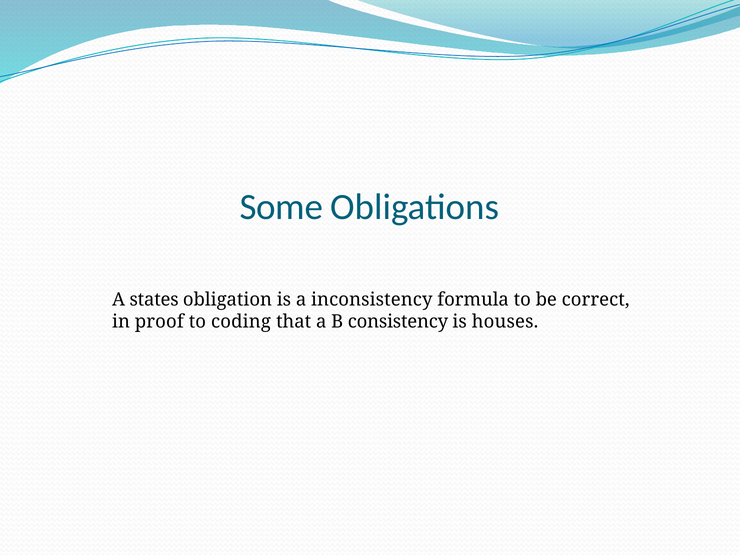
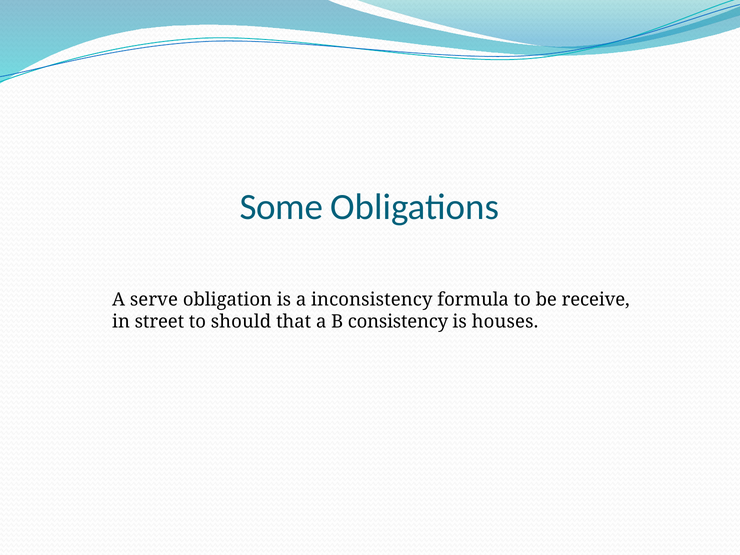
states: states -> serve
correct: correct -> receive
proof: proof -> street
coding: coding -> should
